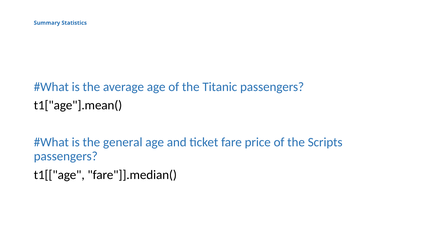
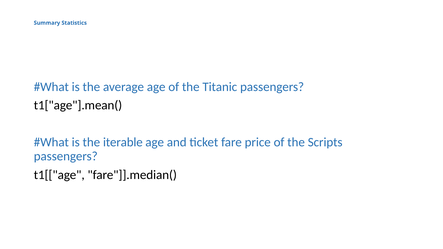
general: general -> iterable
